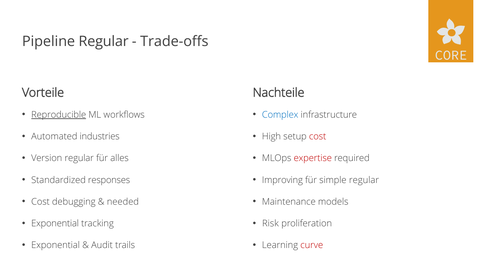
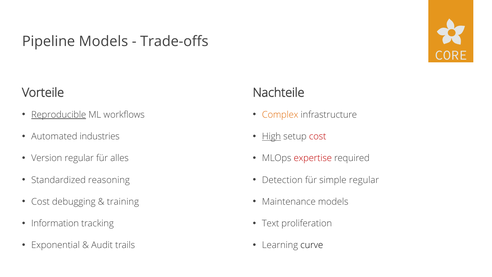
Pipeline Regular: Regular -> Models
Complex colour: blue -> orange
High underline: none -> present
responses: responses -> reasoning
Improving: Improving -> Detection
needed: needed -> training
Exponential at (55, 223): Exponential -> Information
Risk: Risk -> Text
curve colour: red -> black
